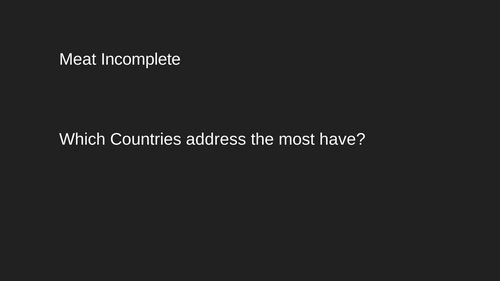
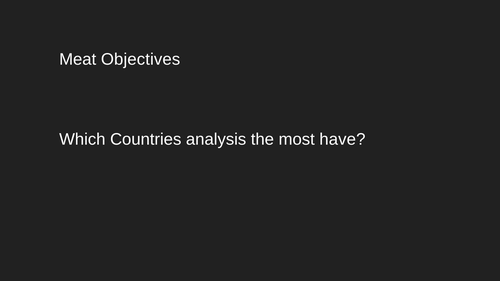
Incomplete: Incomplete -> Objectives
address: address -> analysis
